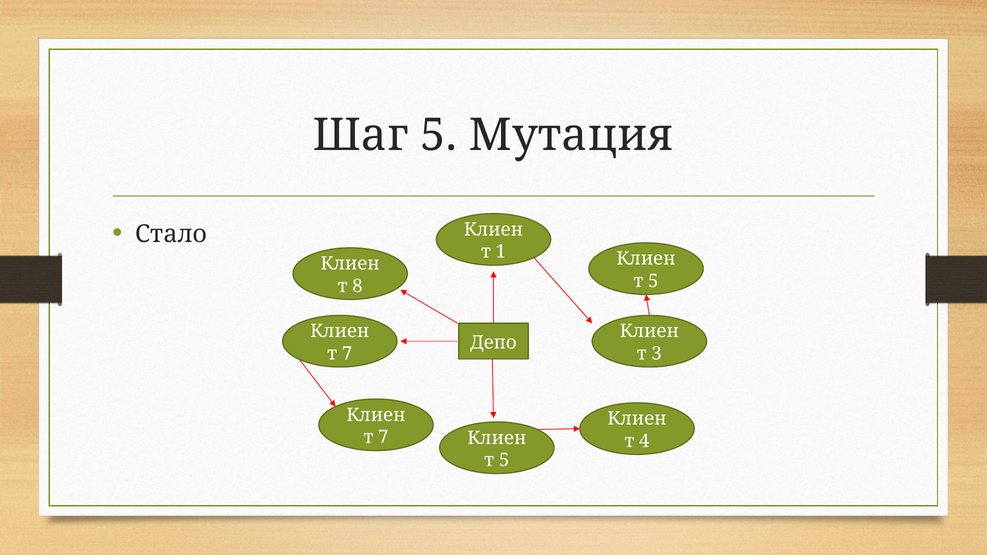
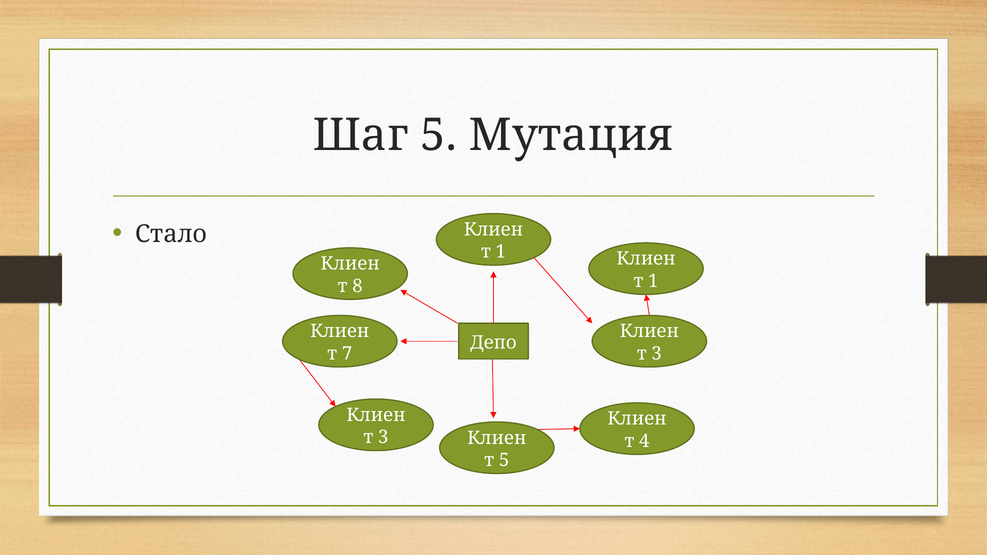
5 at (653, 281): 5 -> 1
7 at (383, 437): 7 -> 3
